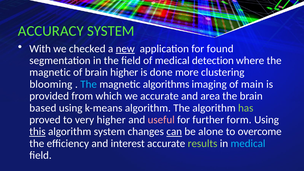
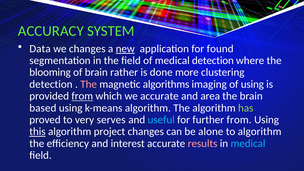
With: With -> Data
we checked: checked -> changes
magnetic at (50, 72): magnetic -> blooming
brain higher: higher -> rather
blooming at (51, 84): blooming -> detection
The at (89, 84) colour: light blue -> pink
of main: main -> using
from at (82, 96) underline: none -> present
very higher: higher -> serves
useful colour: pink -> light blue
further form: form -> from
algorithm system: system -> project
can underline: present -> none
to overcome: overcome -> algorithm
results colour: light green -> pink
